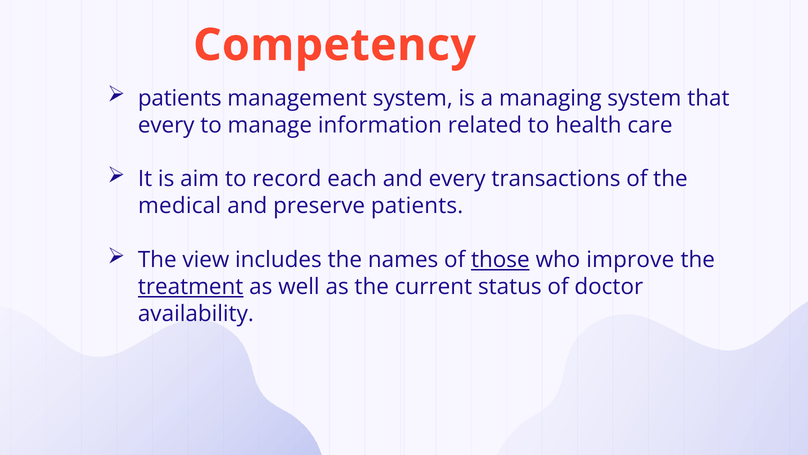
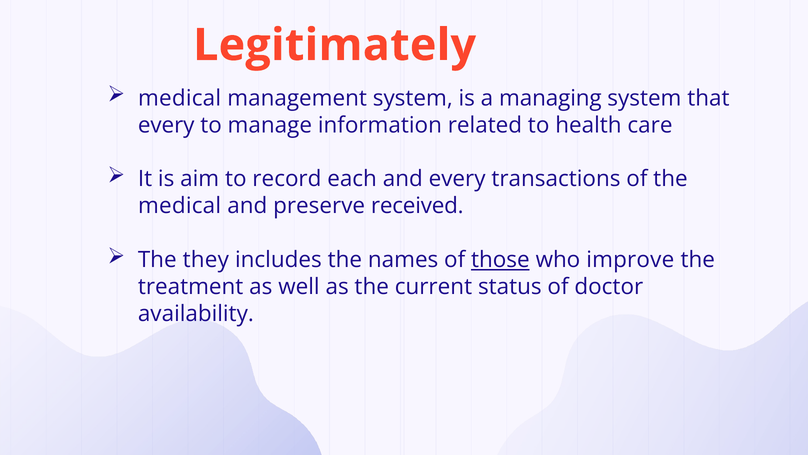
Competency: Competency -> Legitimately
patients at (180, 98): patients -> medical
preserve patients: patients -> received
view: view -> they
treatment underline: present -> none
